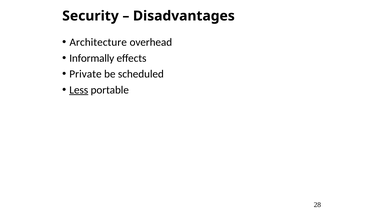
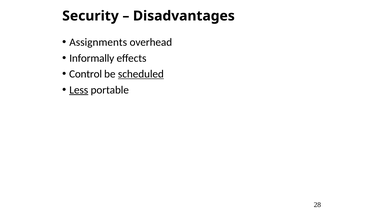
Architecture: Architecture -> Assignments
Private: Private -> Control
scheduled underline: none -> present
